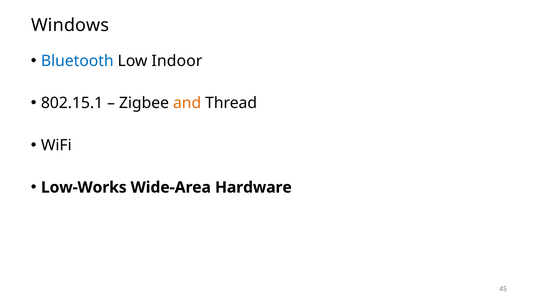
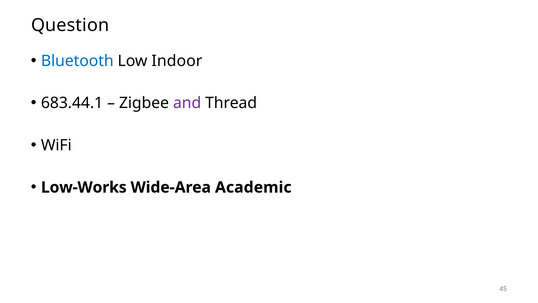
Windows: Windows -> Question
802.15.1: 802.15.1 -> 683.44.1
and colour: orange -> purple
Hardware: Hardware -> Academic
